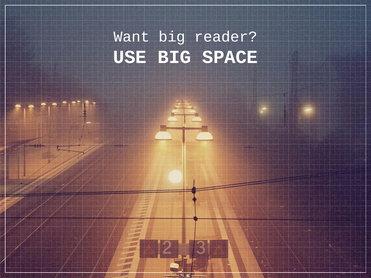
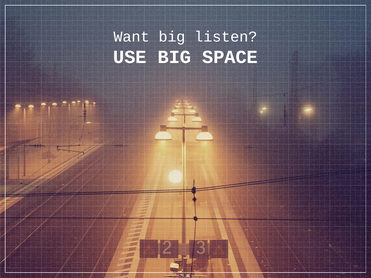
reader: reader -> listen
